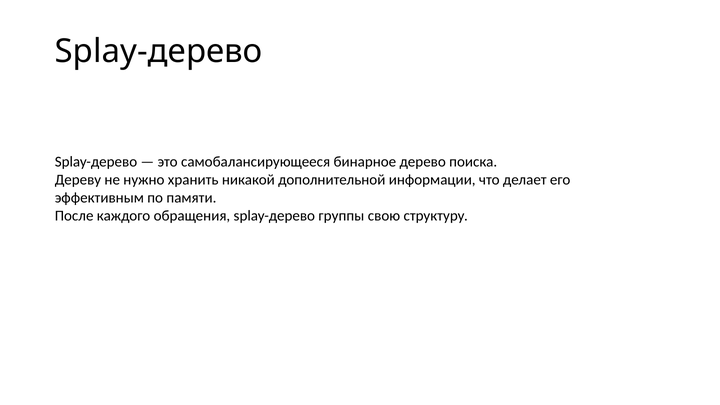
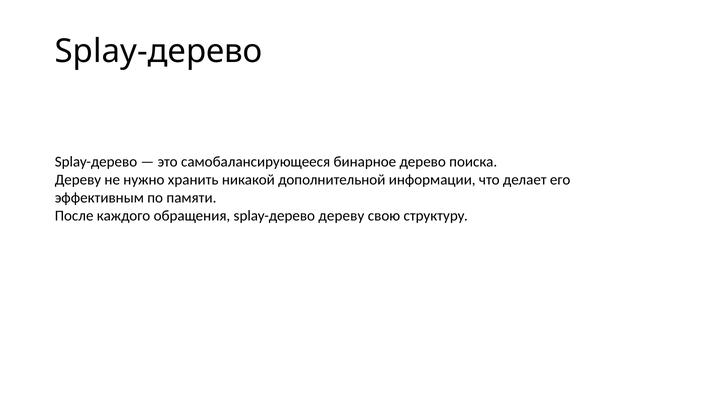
splay-дерево группы: группы -> дереву
